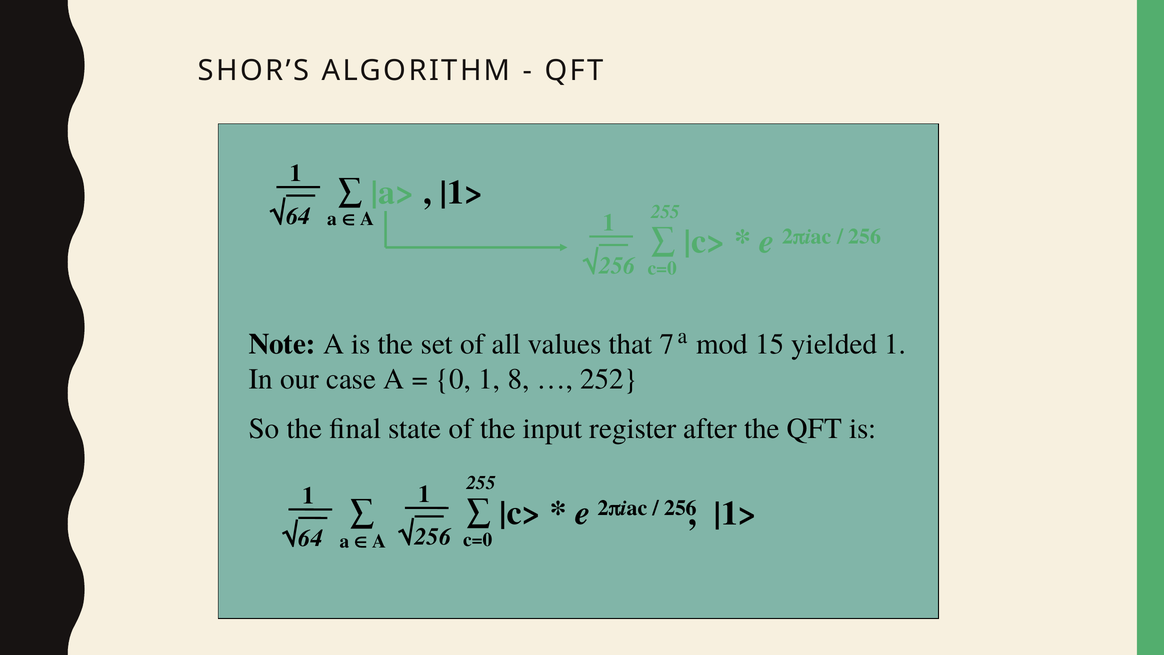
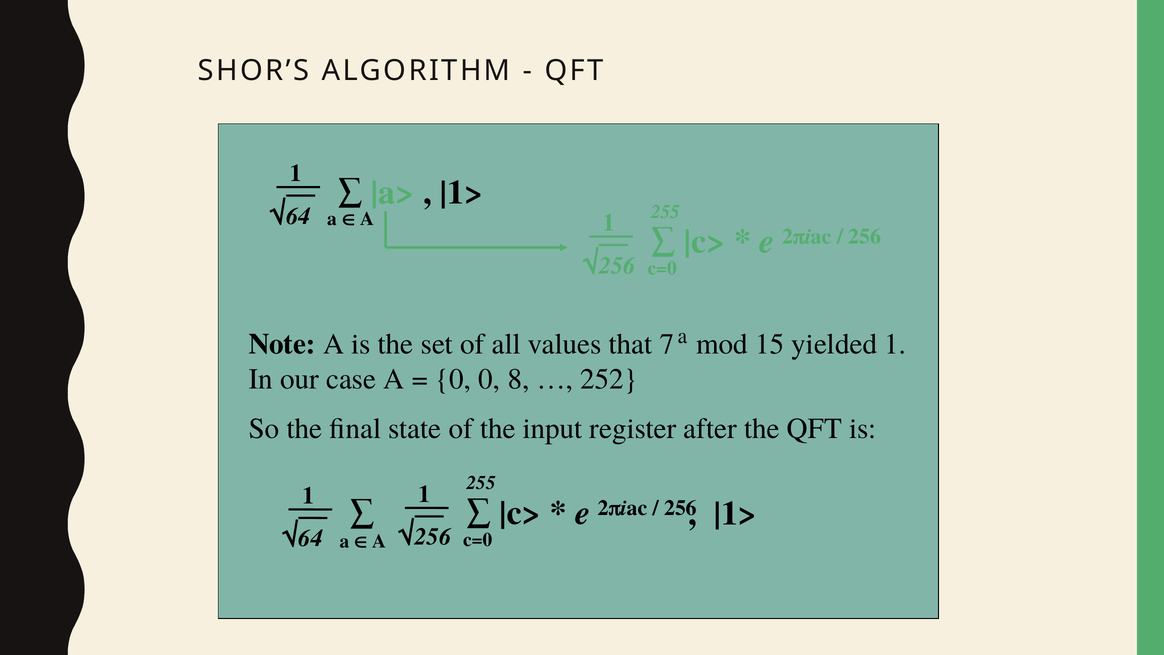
0 1: 1 -> 0
